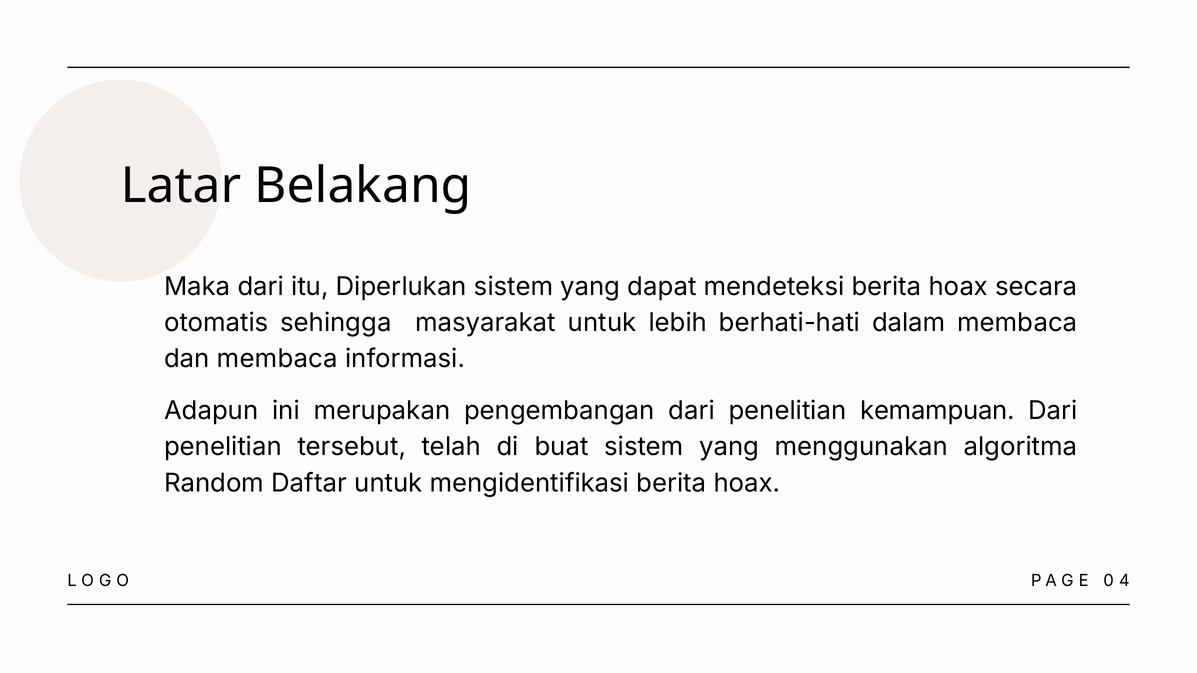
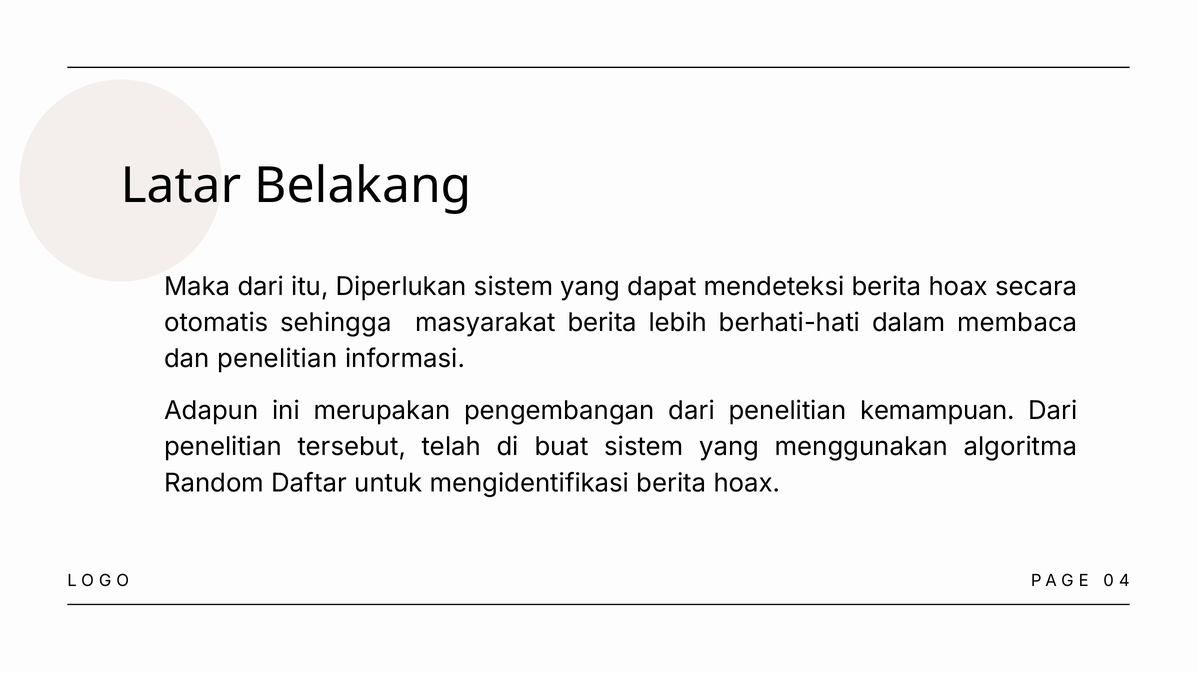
masyarakat untuk: untuk -> berita
dan membaca: membaca -> penelitian
